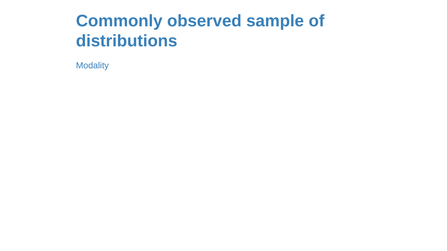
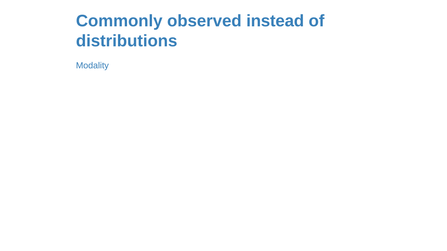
sample: sample -> instead
